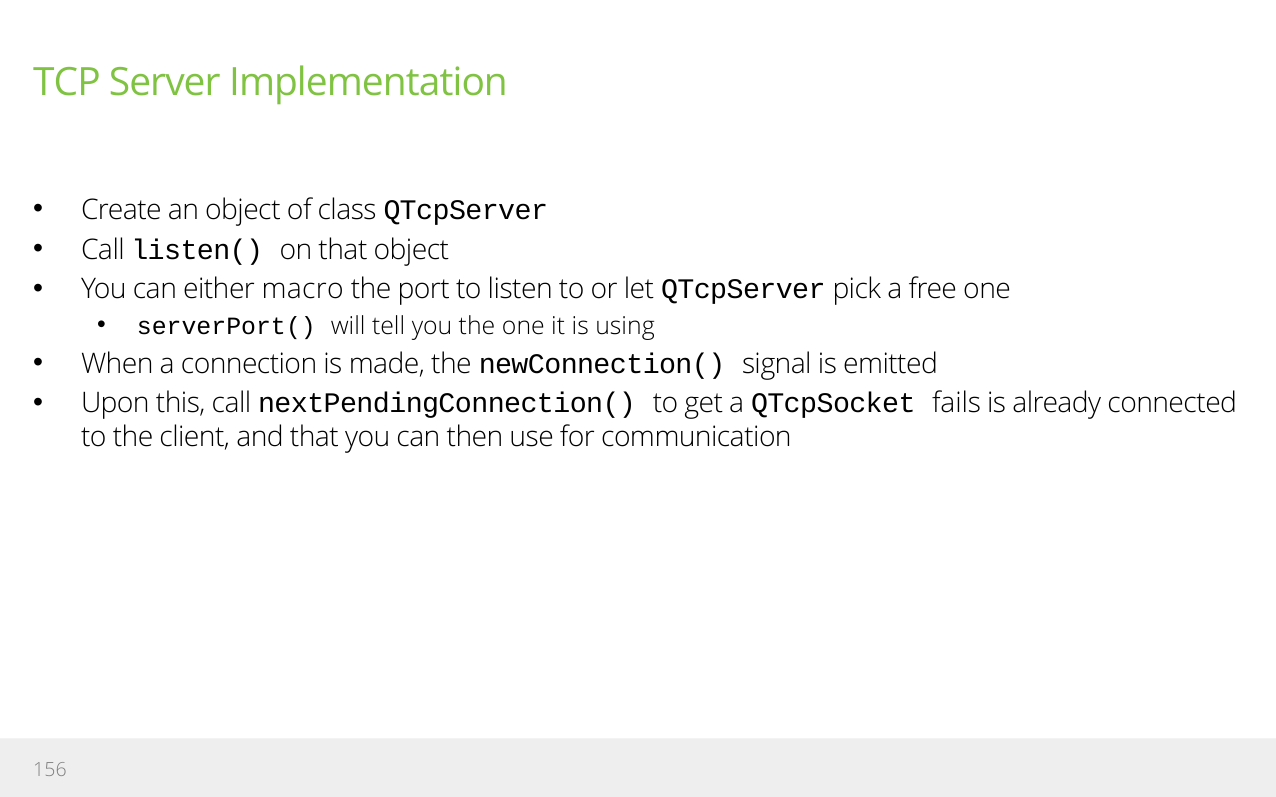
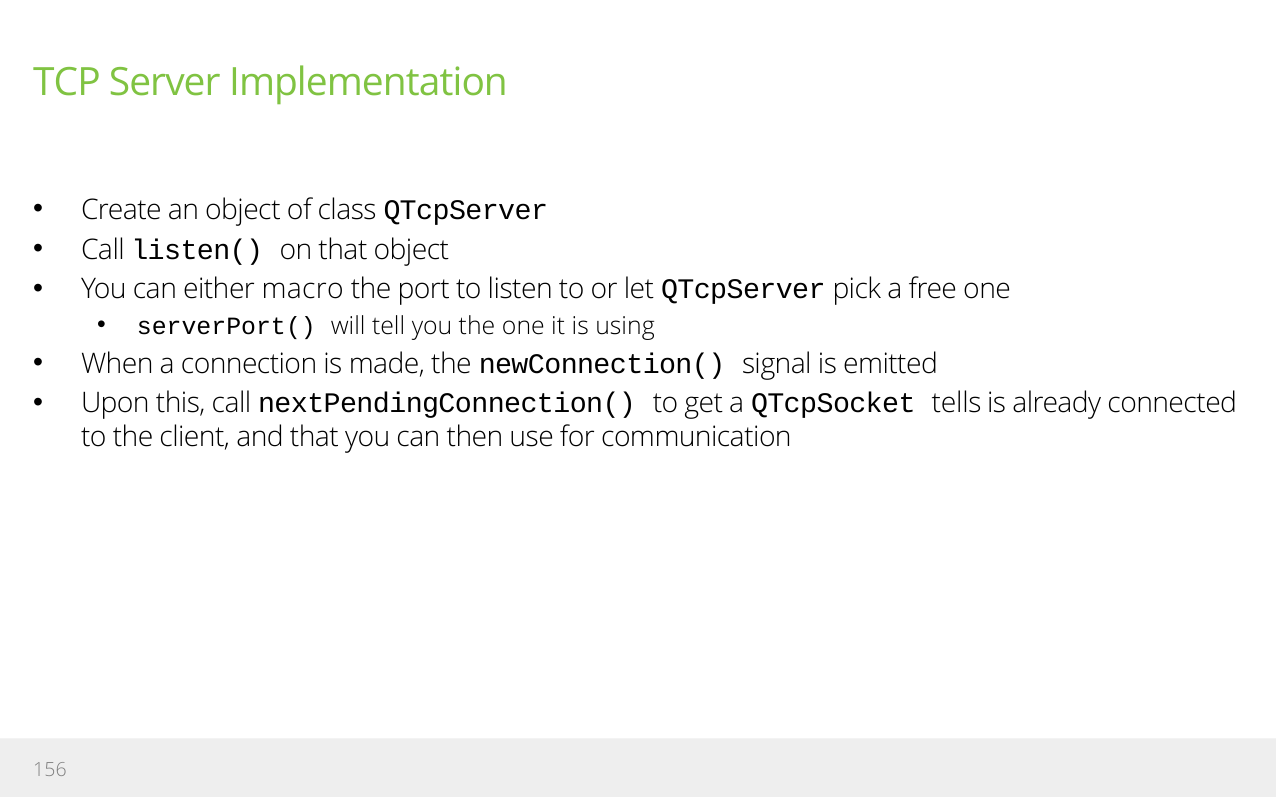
fails: fails -> tells
